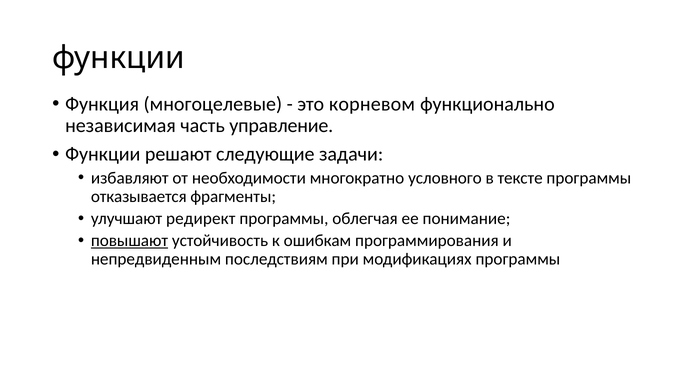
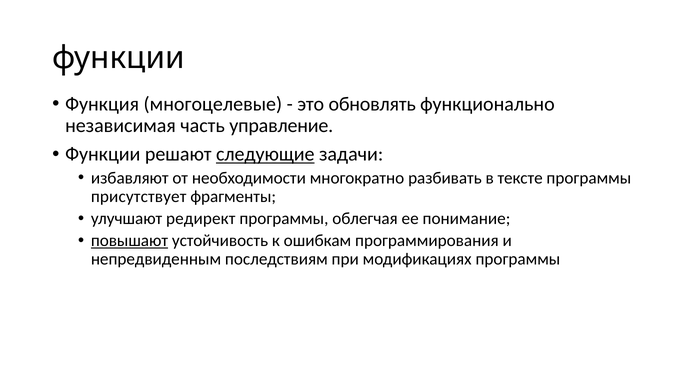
корневом: корневом -> обновлять
следующие underline: none -> present
условного: условного -> разбивать
отказывается: отказывается -> присутствует
